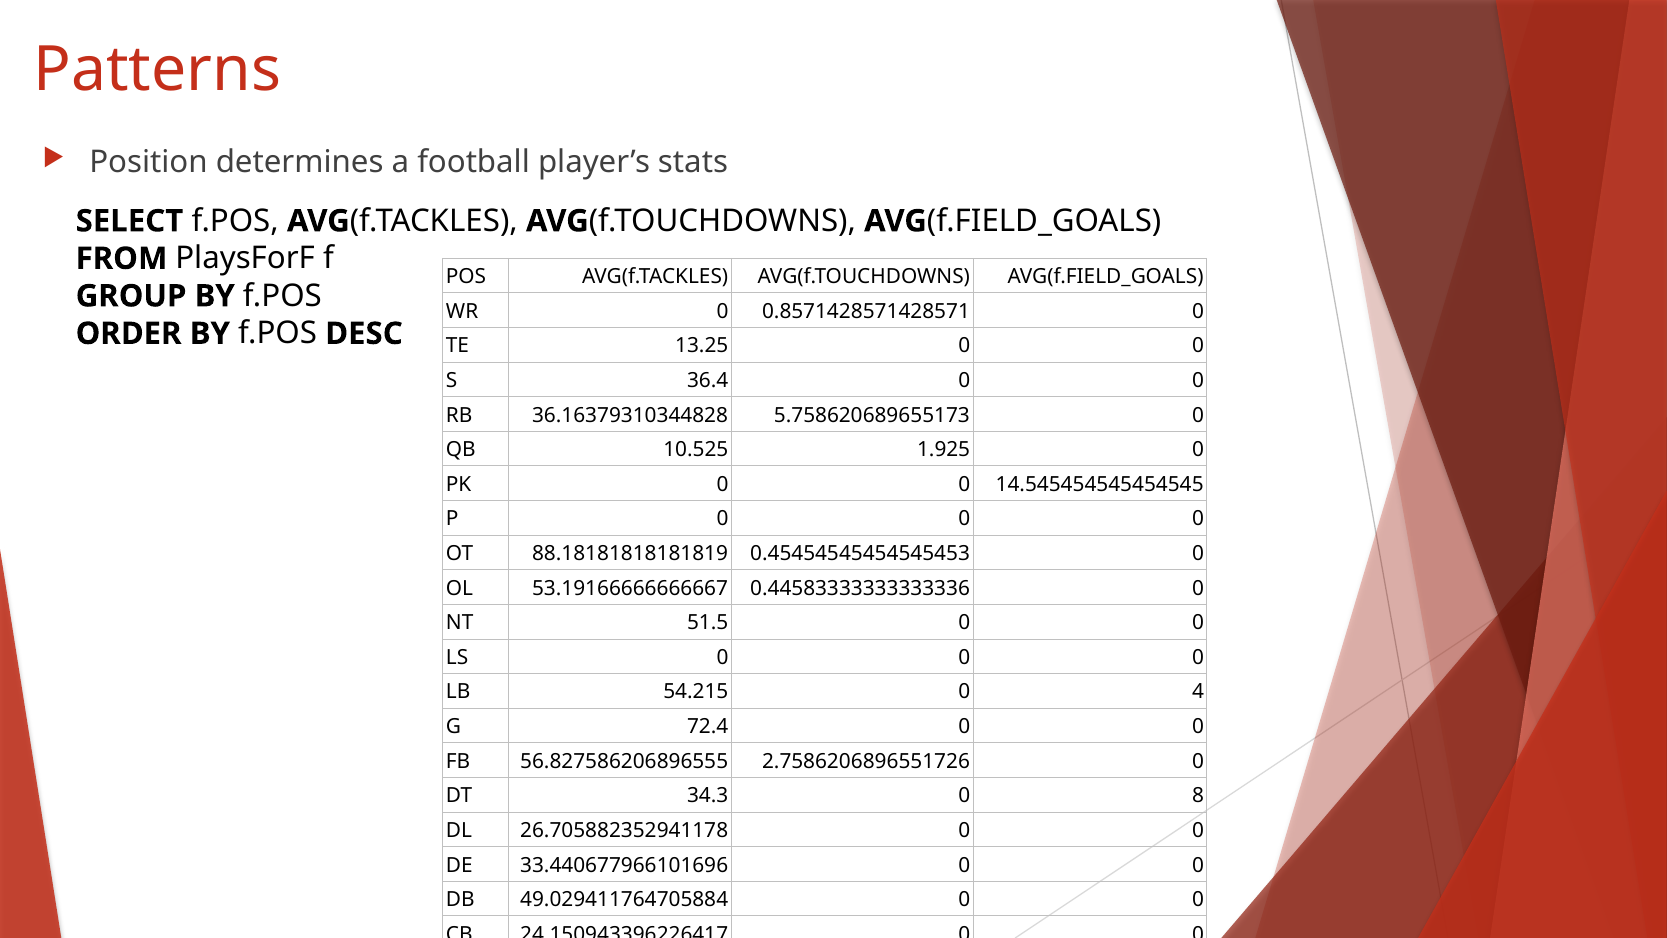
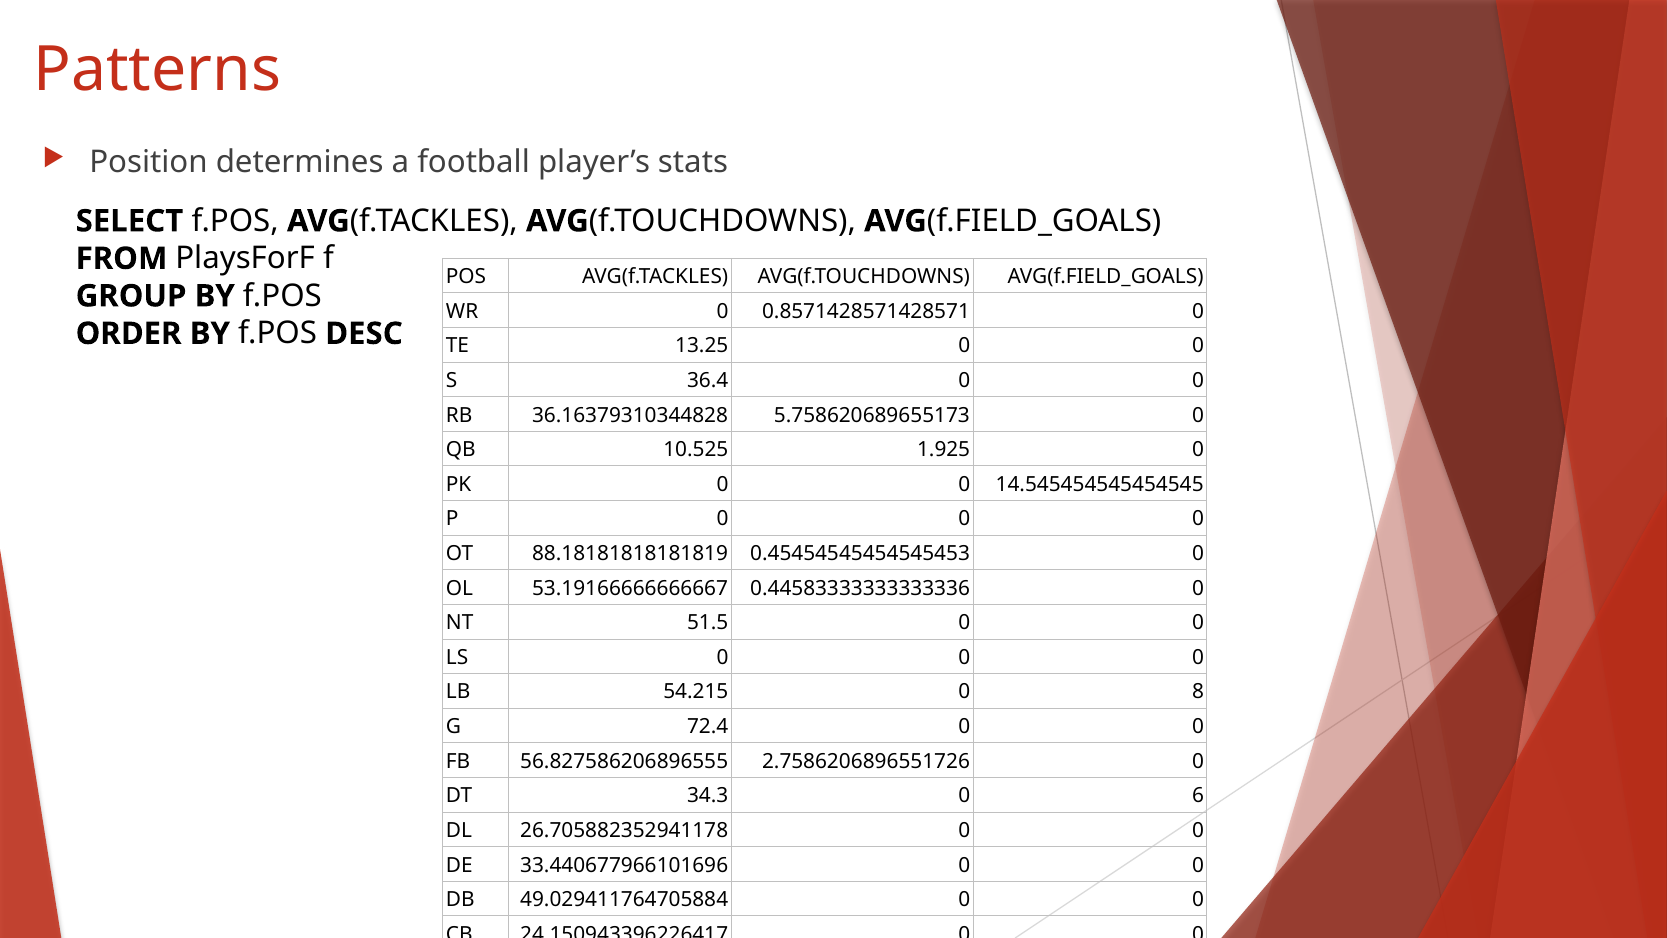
4: 4 -> 8
8: 8 -> 6
